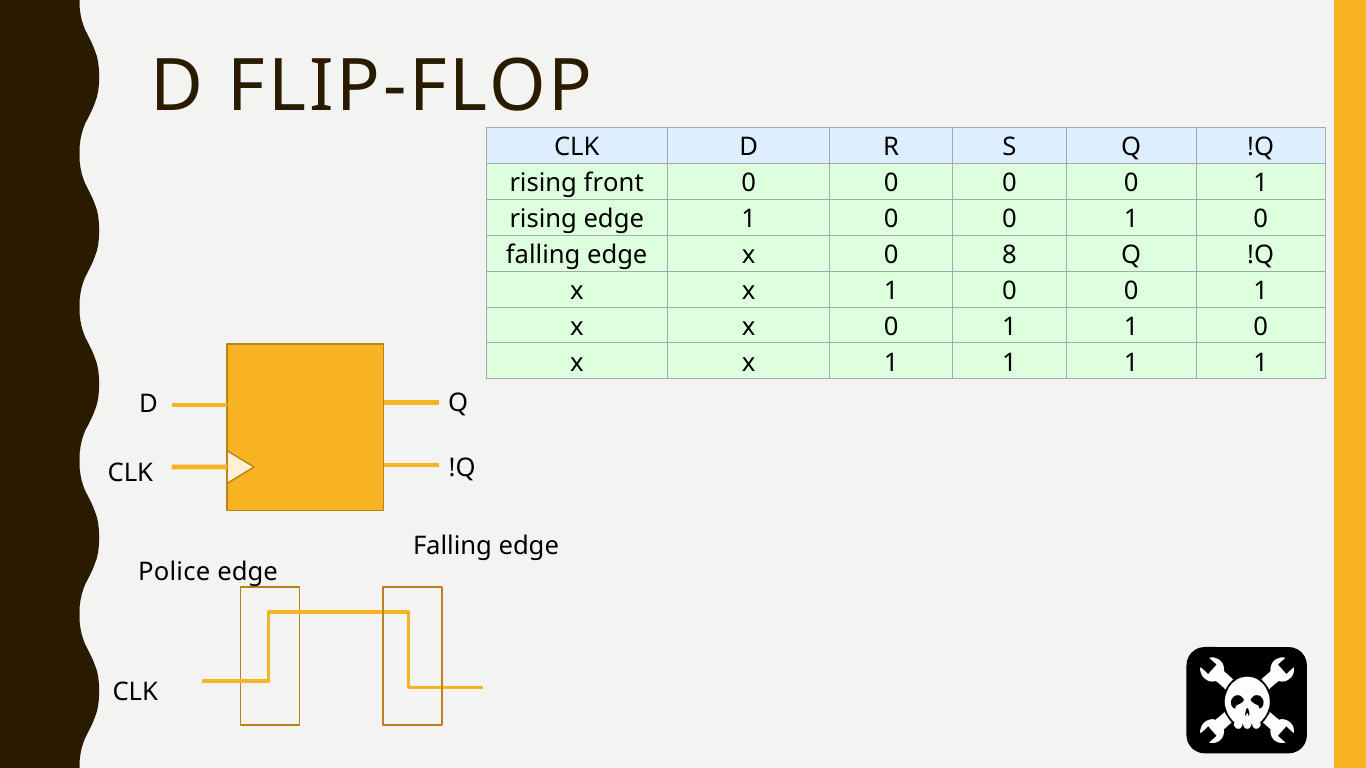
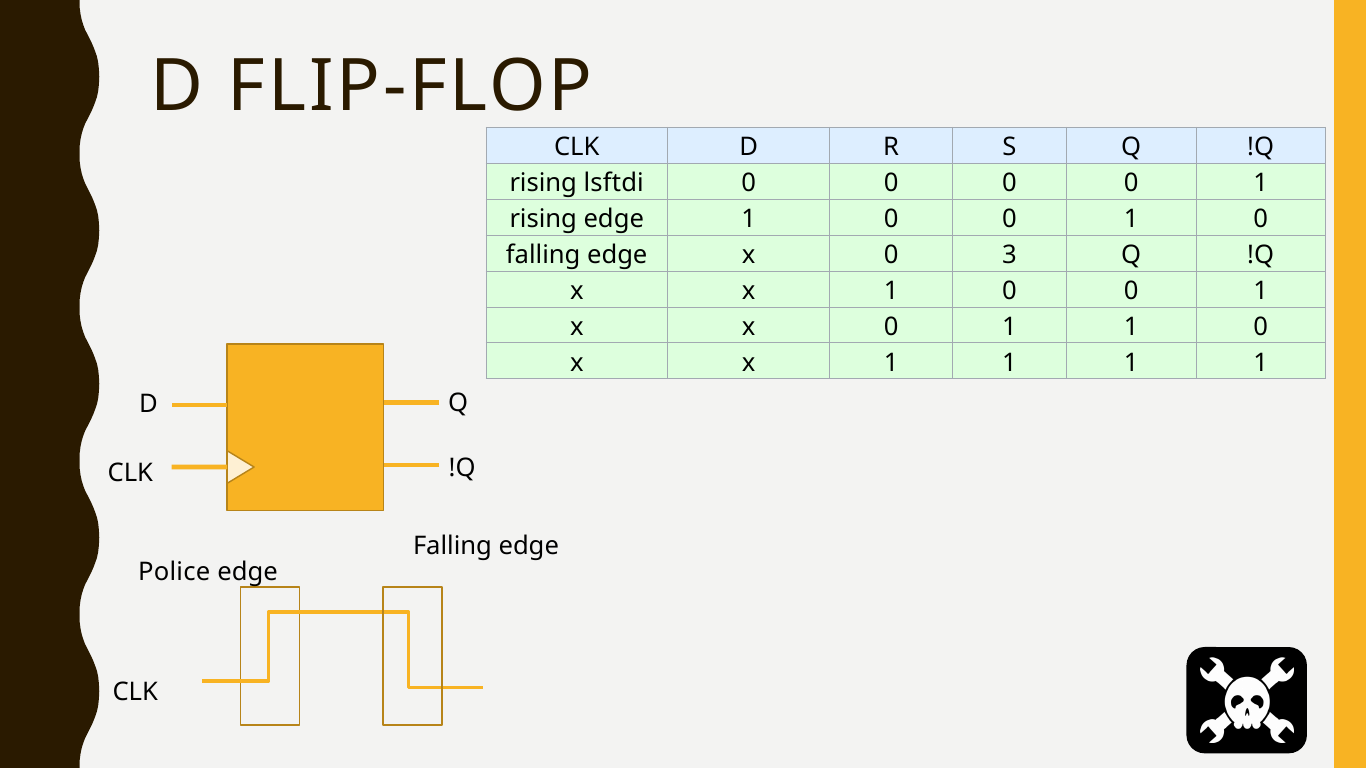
front: front -> lsftdi
8: 8 -> 3
